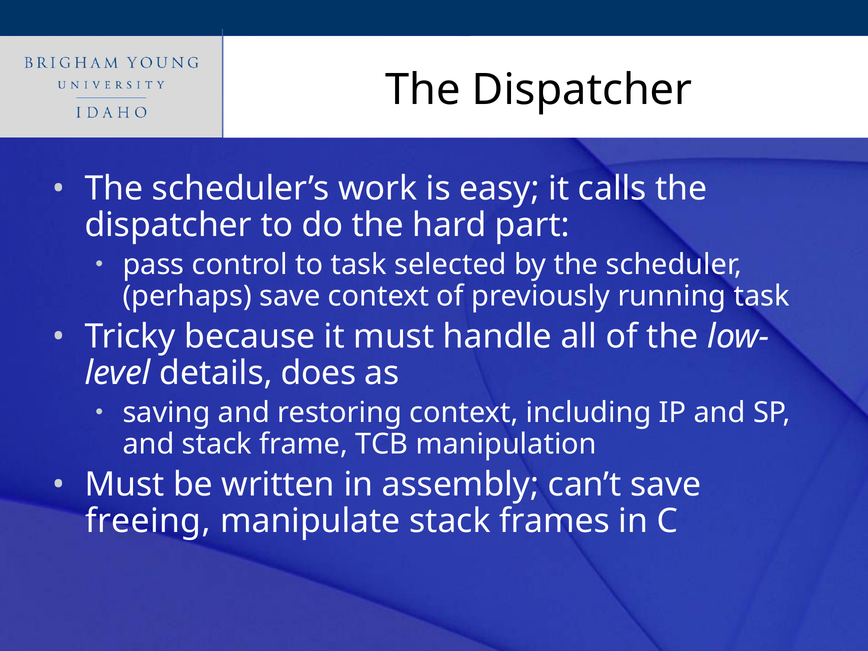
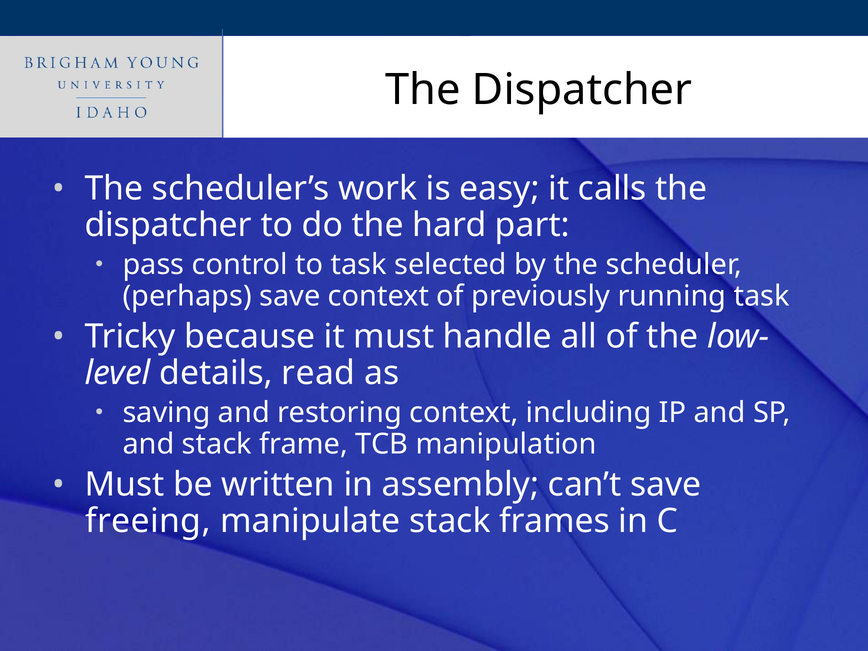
does: does -> read
